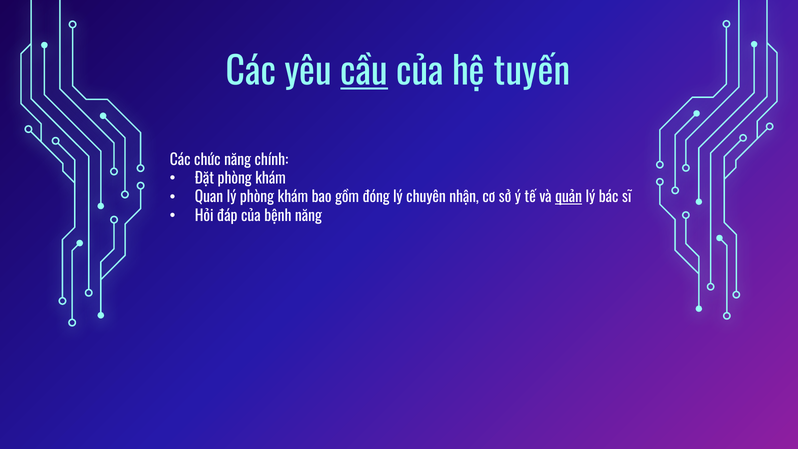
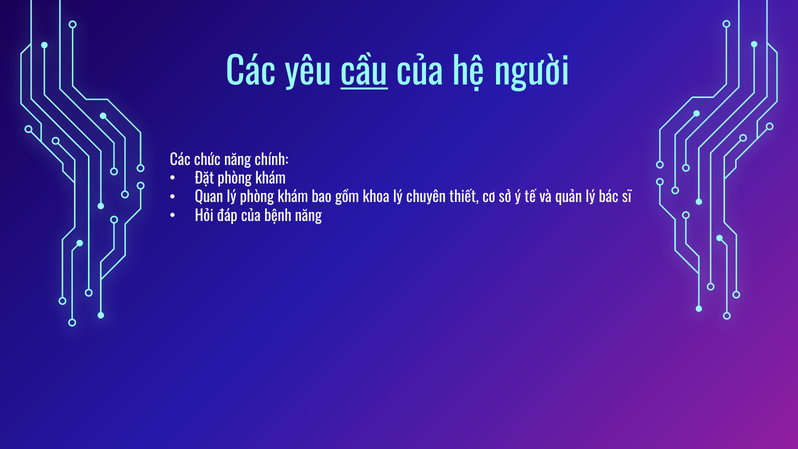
tuyến: tuyến -> người
đóng: đóng -> khoa
nhận: nhận -> thiết
quản underline: present -> none
